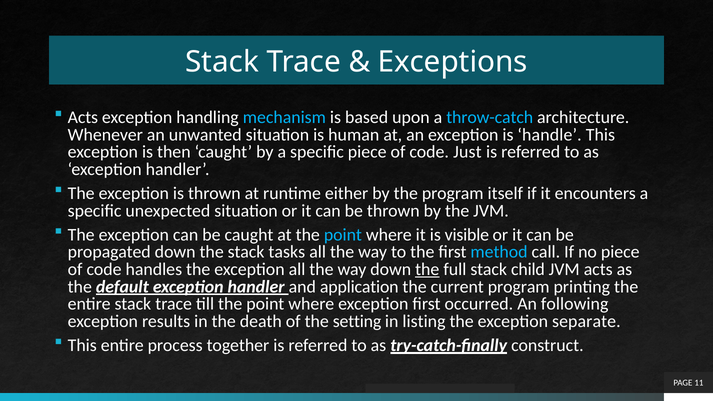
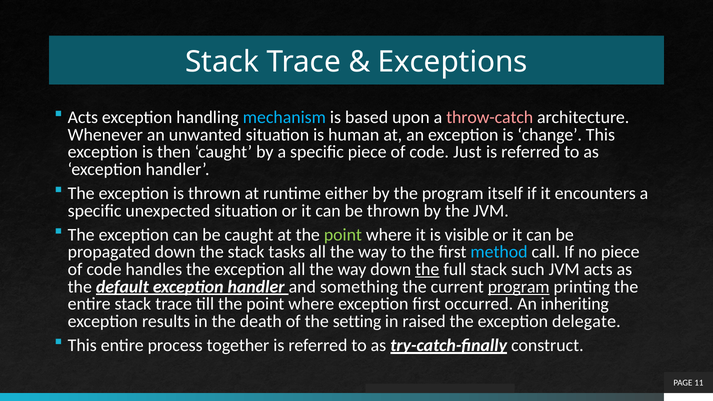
throw-catch colour: light blue -> pink
handle: handle -> change
point at (343, 235) colour: light blue -> light green
child: child -> such
application: application -> something
program at (519, 287) underline: none -> present
following: following -> inheriting
listing: listing -> raised
separate: separate -> delegate
